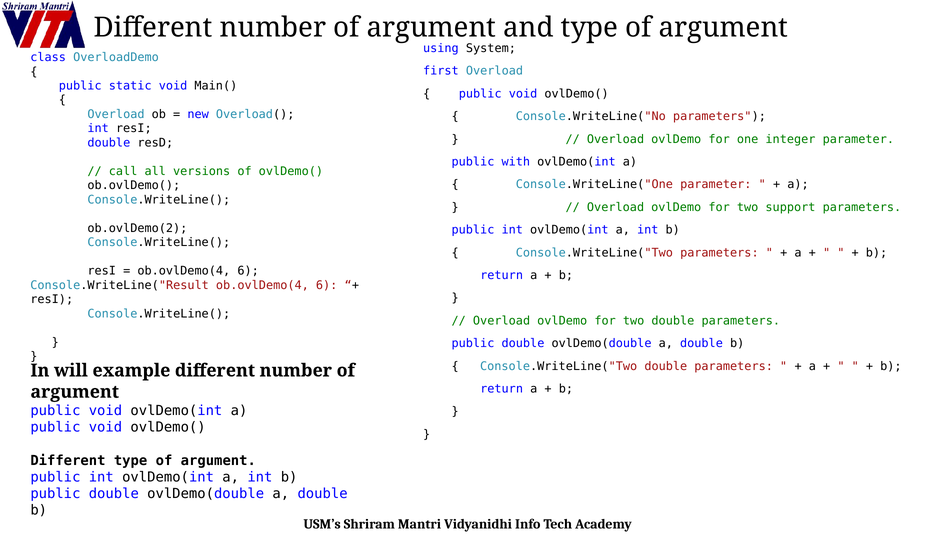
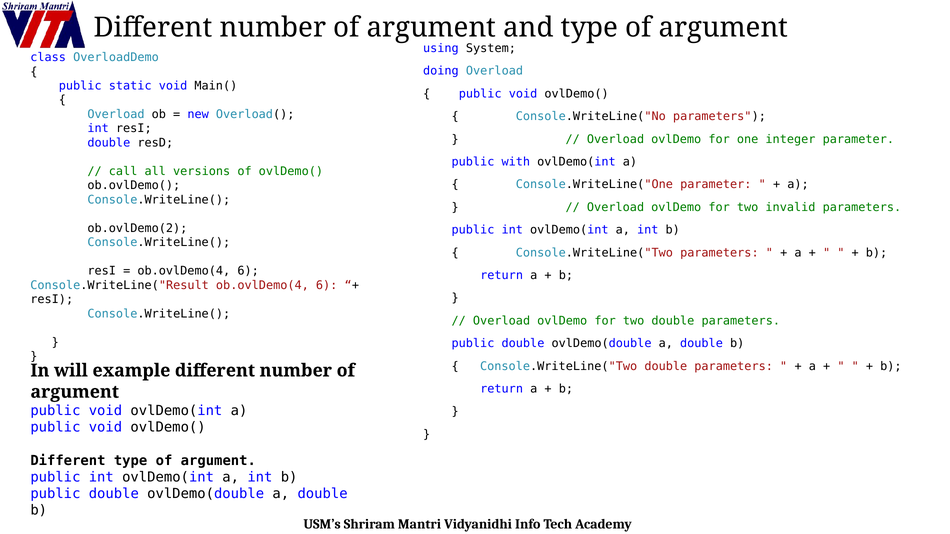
first: first -> doing
support: support -> invalid
